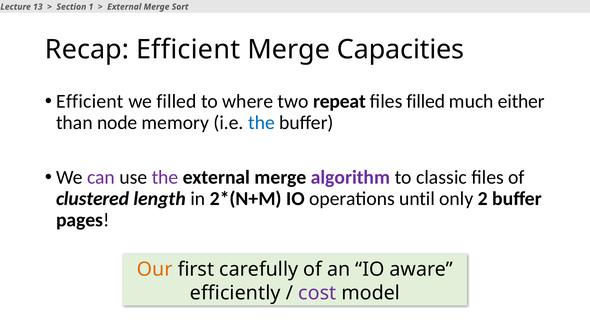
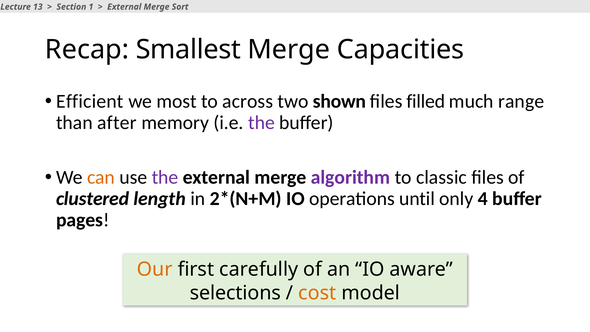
Recap Efficient: Efficient -> Smallest
we filled: filled -> most
where: where -> across
repeat: repeat -> shown
either: either -> range
node: node -> after
the at (261, 122) colour: blue -> purple
can colour: purple -> orange
2: 2 -> 4
efficiently: efficiently -> selections
cost colour: purple -> orange
